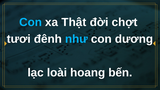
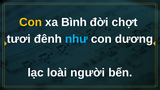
Con at (31, 22) colour: light blue -> yellow
Thật: Thật -> Bình
hoang: hoang -> người
